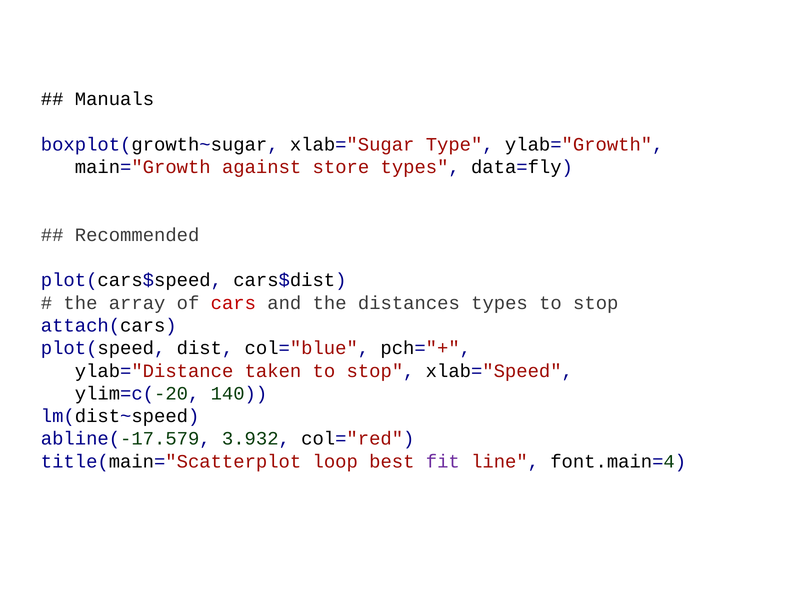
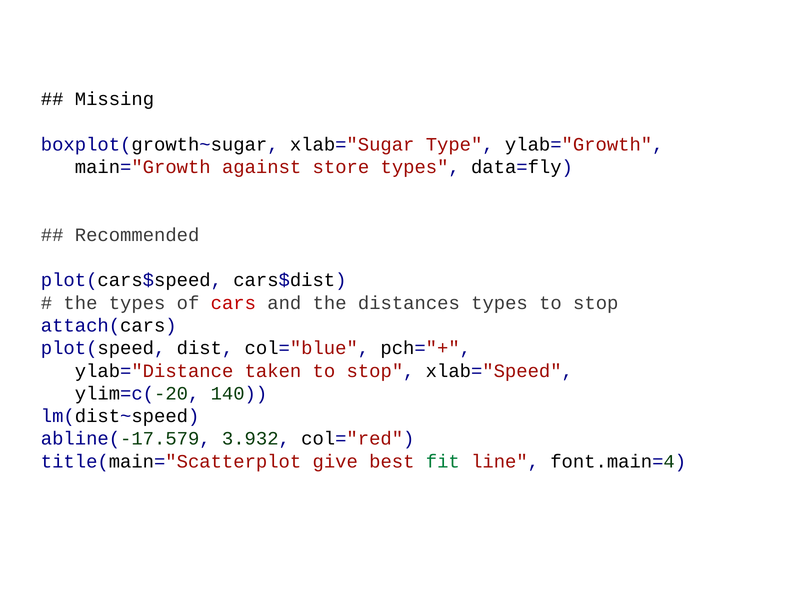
Manuals: Manuals -> Missing
the array: array -> types
loop: loop -> give
fit colour: purple -> green
